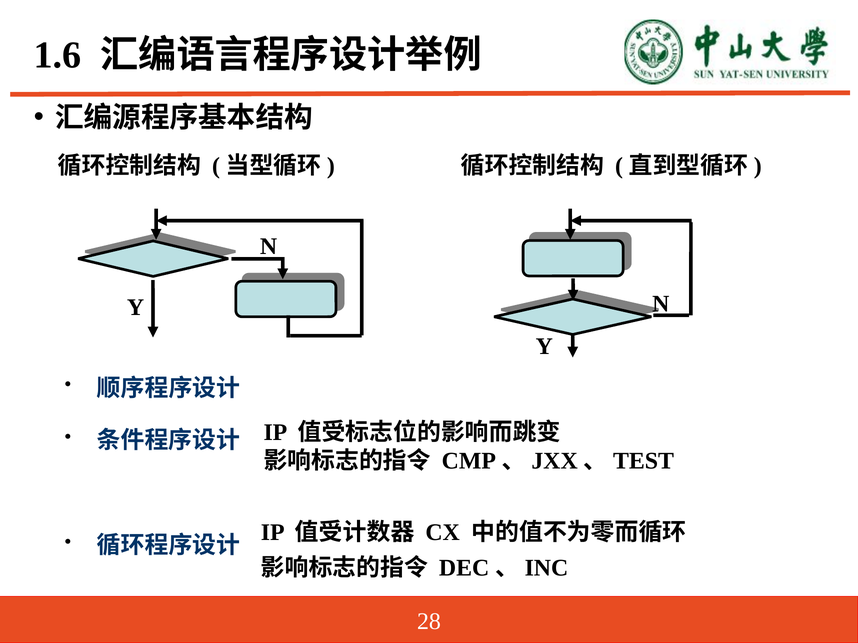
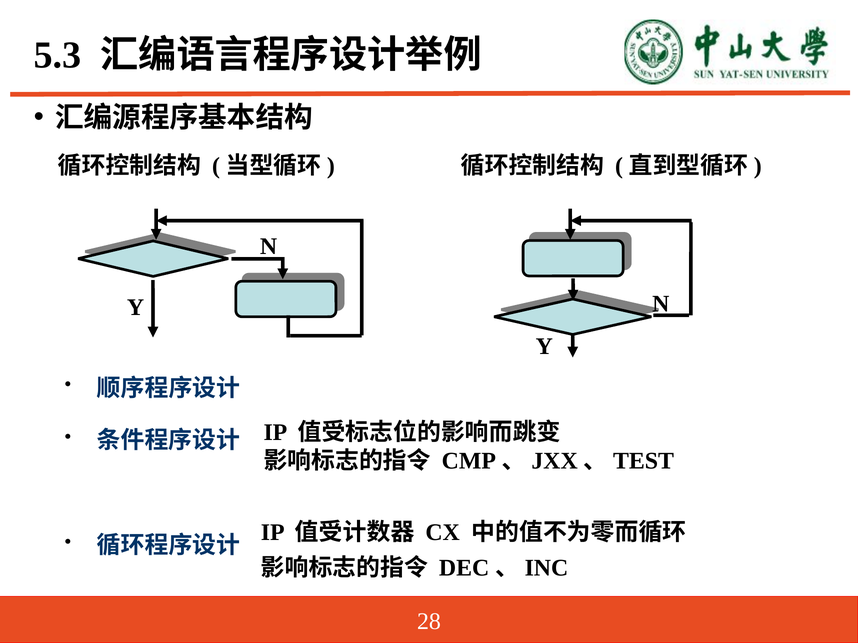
1.6: 1.6 -> 5.3
